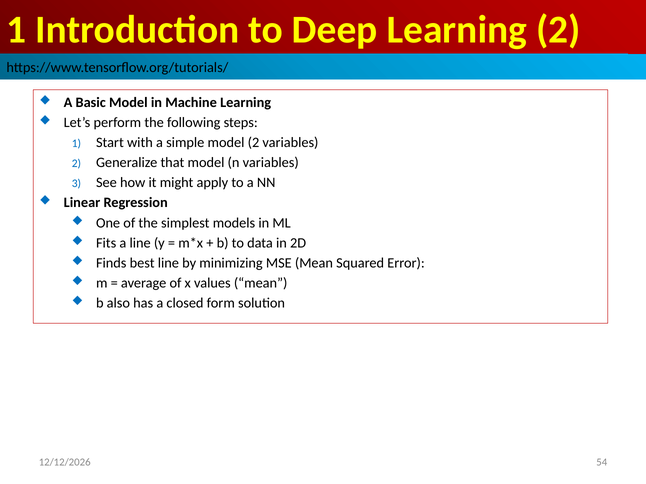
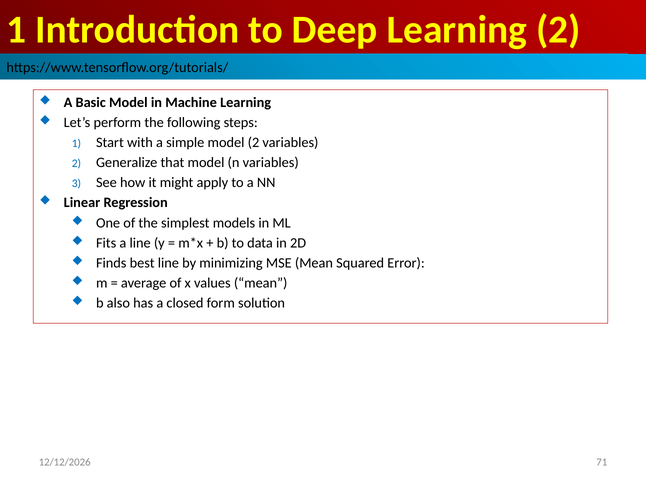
54: 54 -> 71
